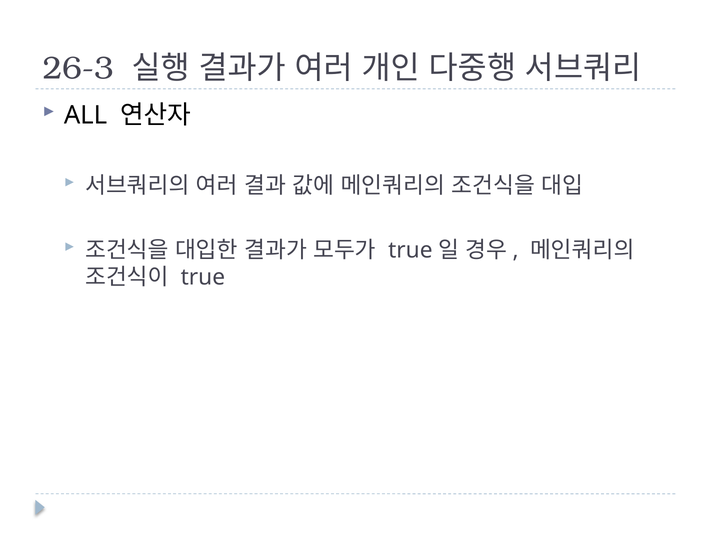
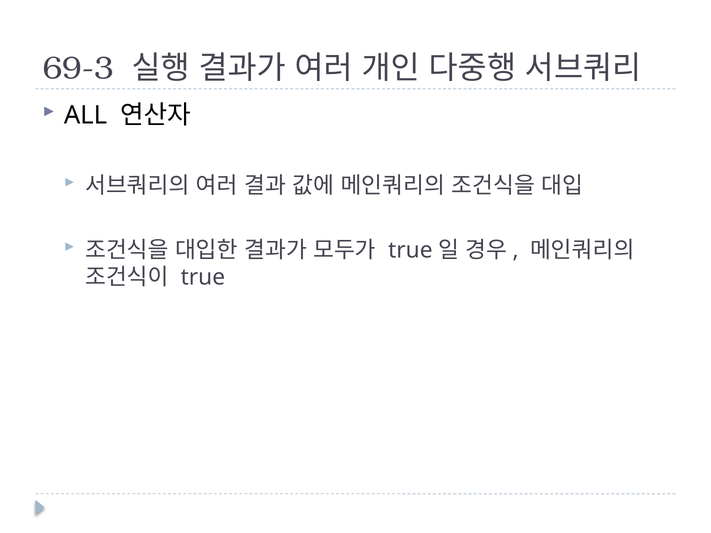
26-3: 26-3 -> 69-3
